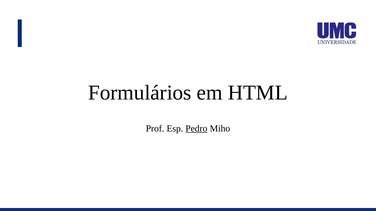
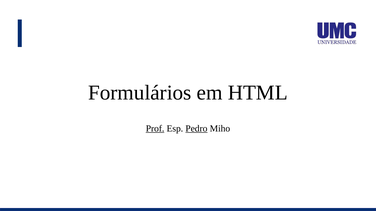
Prof underline: none -> present
